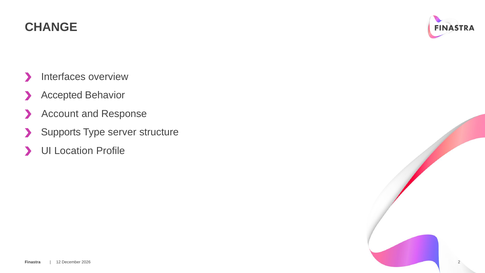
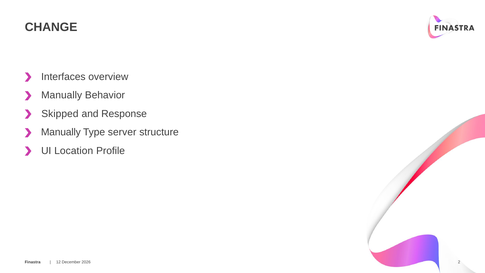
Accepted at (62, 95): Accepted -> Manually
Account: Account -> Skipped
Supports at (61, 132): Supports -> Manually
